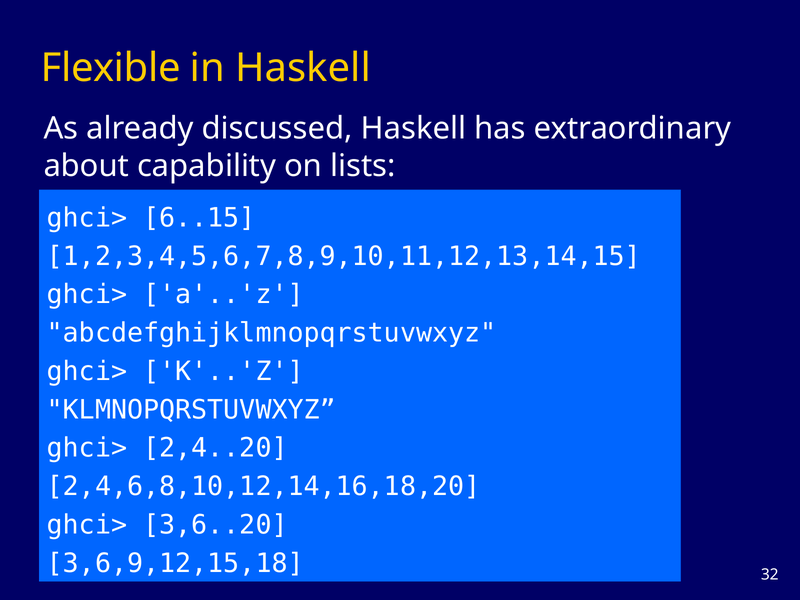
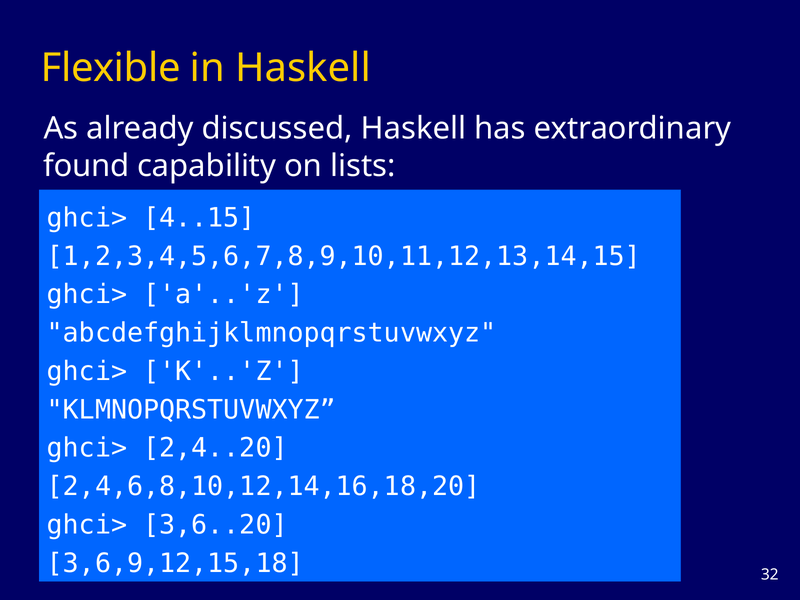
about: about -> found
6..15: 6..15 -> 4..15
